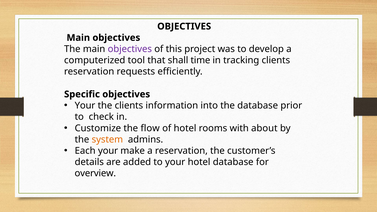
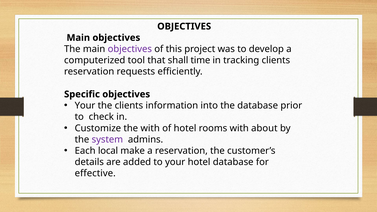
the flow: flow -> with
system colour: orange -> purple
Each your: your -> local
overview: overview -> effective
